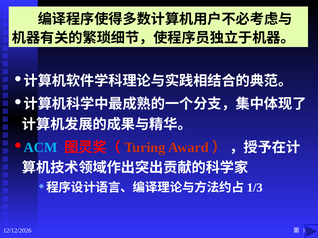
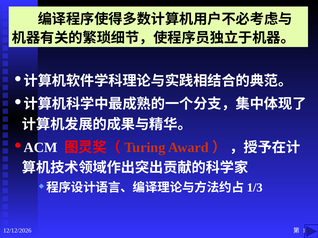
ACM colour: light blue -> white
